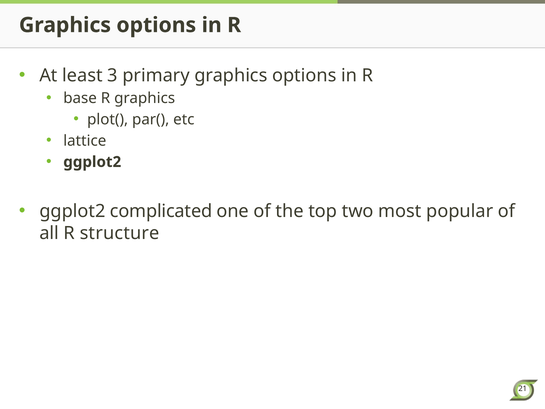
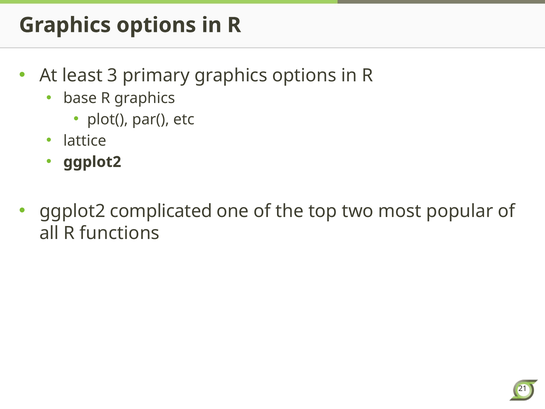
structure: structure -> functions
